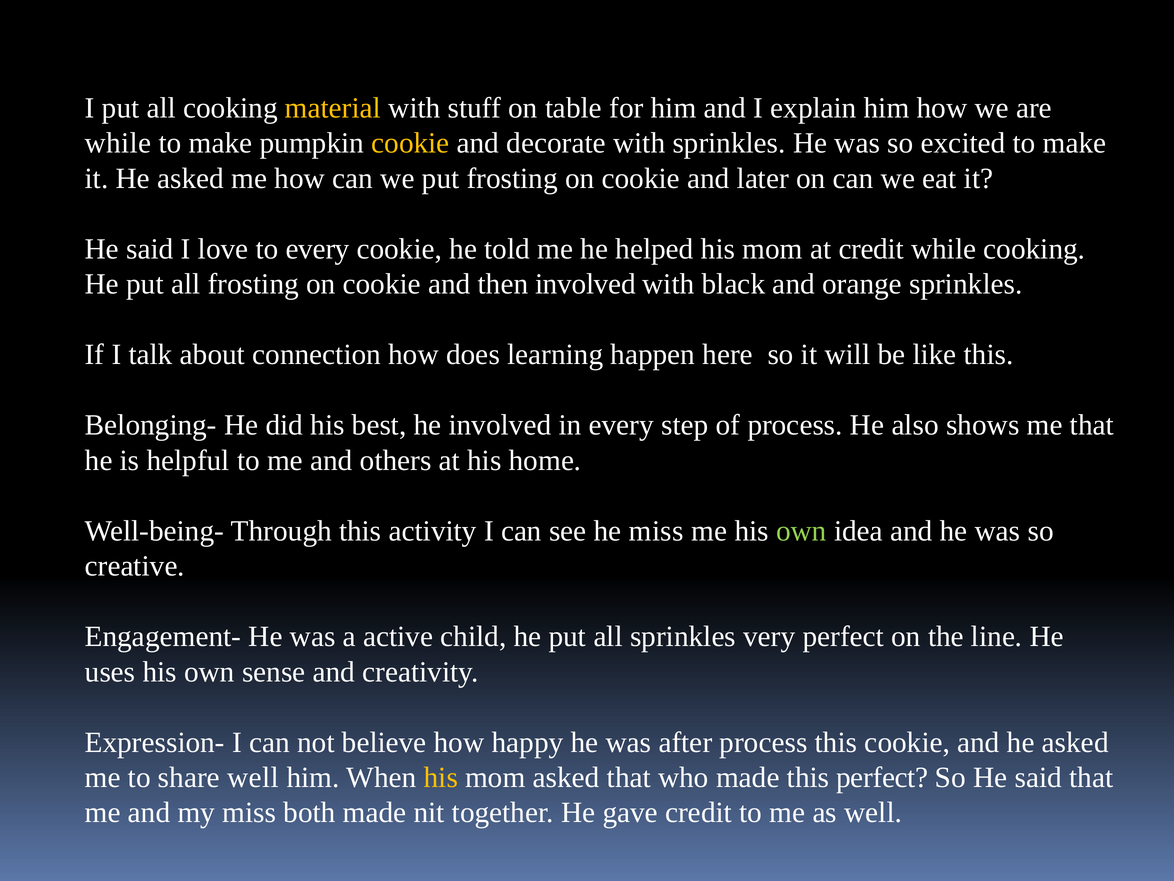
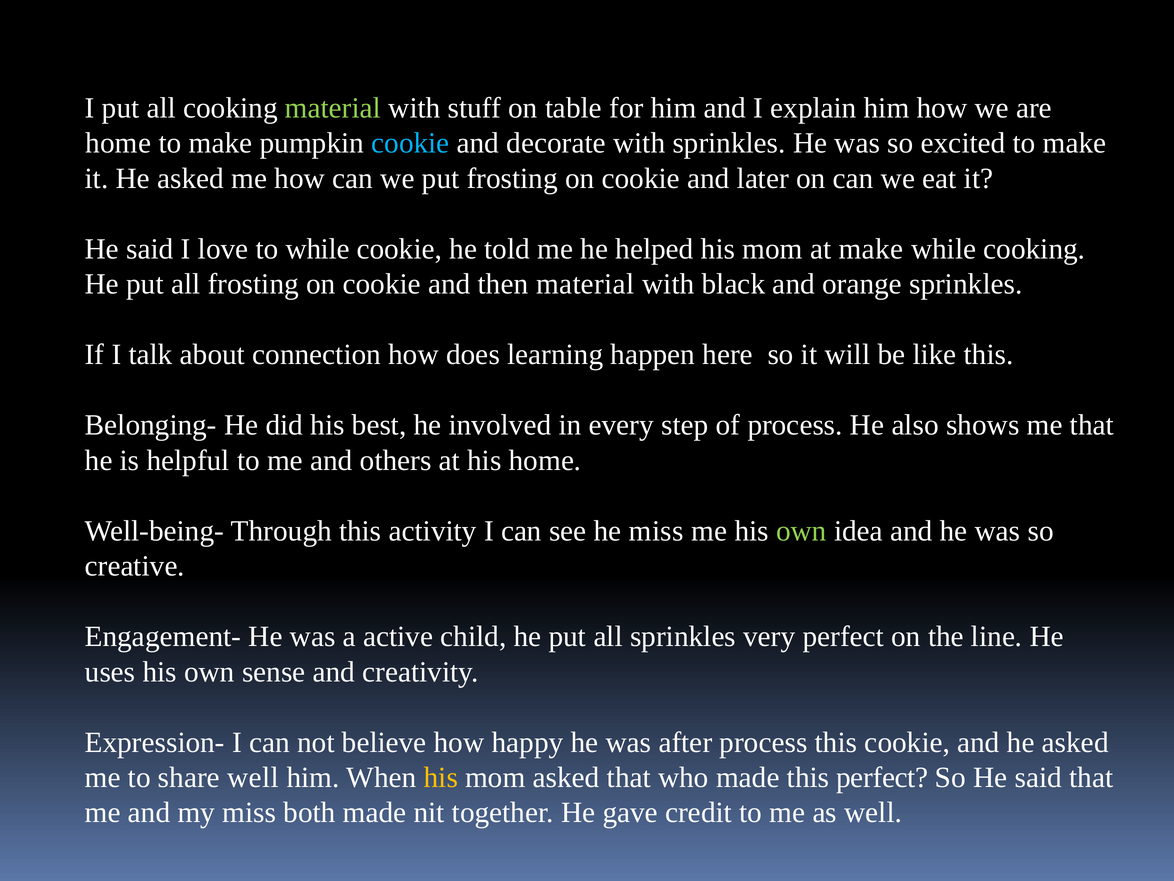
material at (333, 108) colour: yellow -> light green
while at (118, 143): while -> home
cookie at (410, 143) colour: yellow -> light blue
to every: every -> while
at credit: credit -> make
then involved: involved -> material
